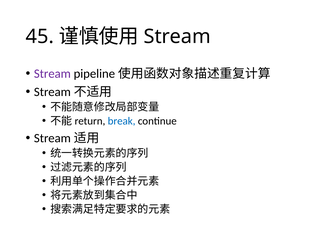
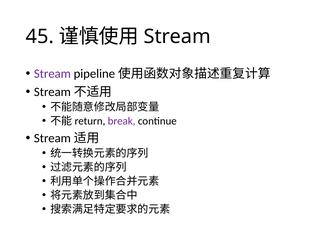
break colour: blue -> purple
